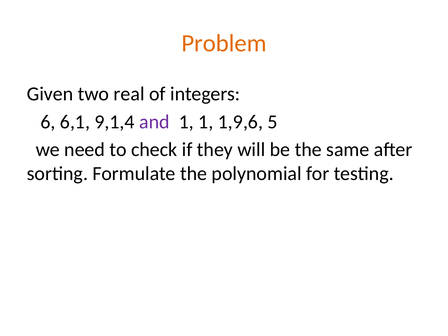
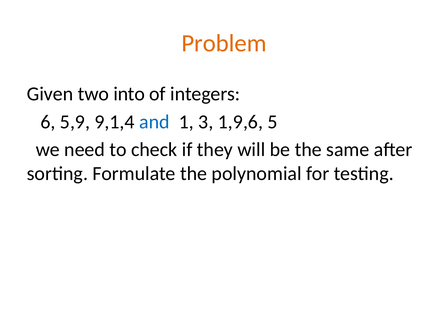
real: real -> into
6,1: 6,1 -> 5,9
and colour: purple -> blue
1 1: 1 -> 3
